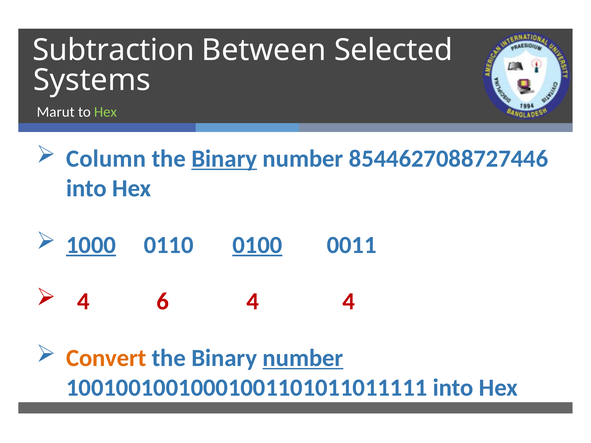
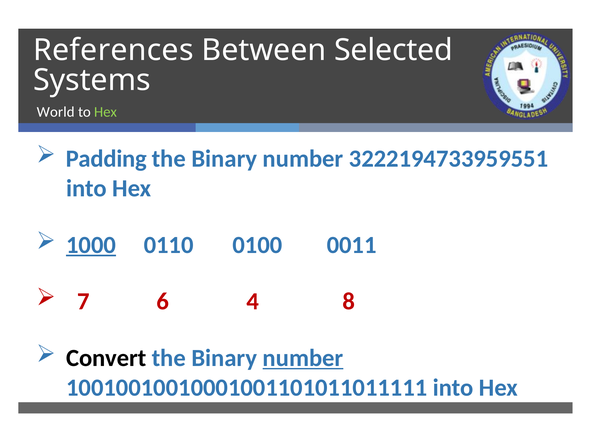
Subtraction: Subtraction -> References
Marut: Marut -> World
Column: Column -> Padding
Binary at (224, 159) underline: present -> none
8544627088727446: 8544627088727446 -> 3222194733959551
0100 underline: present -> none
4 at (83, 302): 4 -> 7
4 4: 4 -> 8
Convert colour: orange -> black
